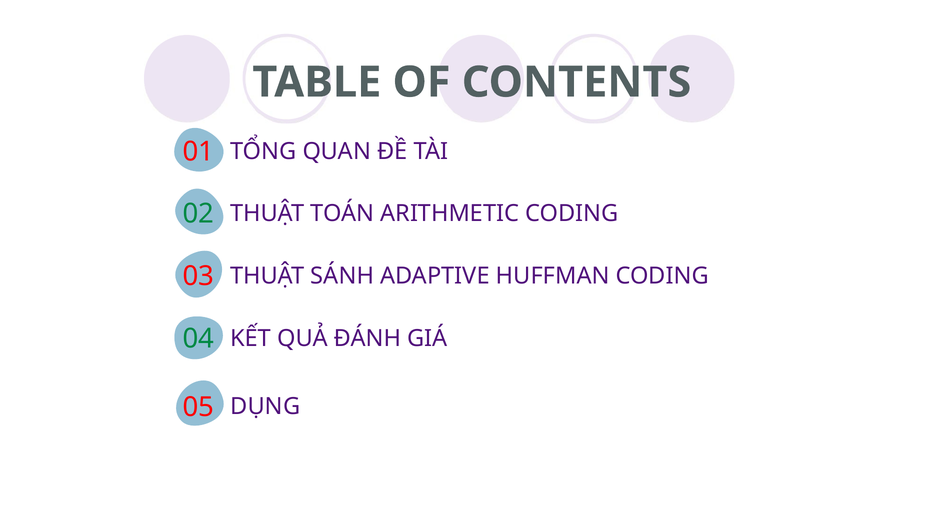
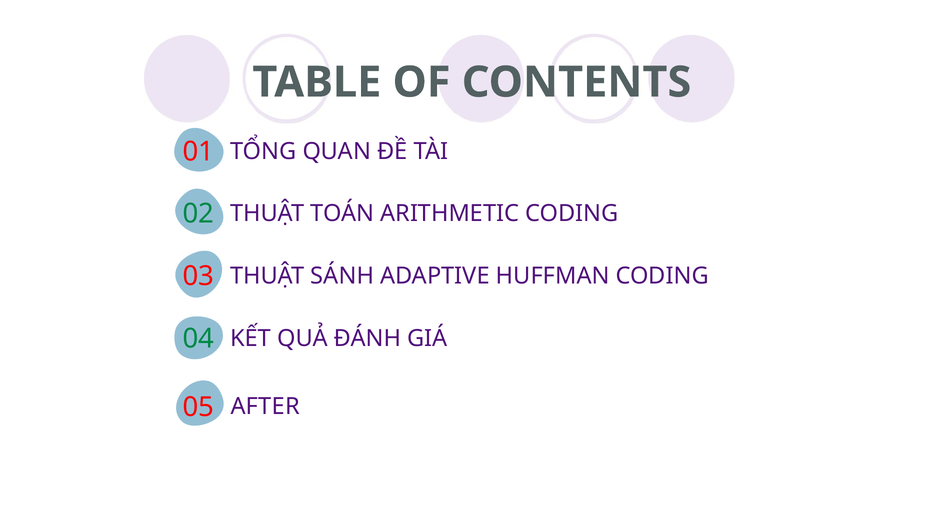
DỤNG: DỤNG -> AFTER
